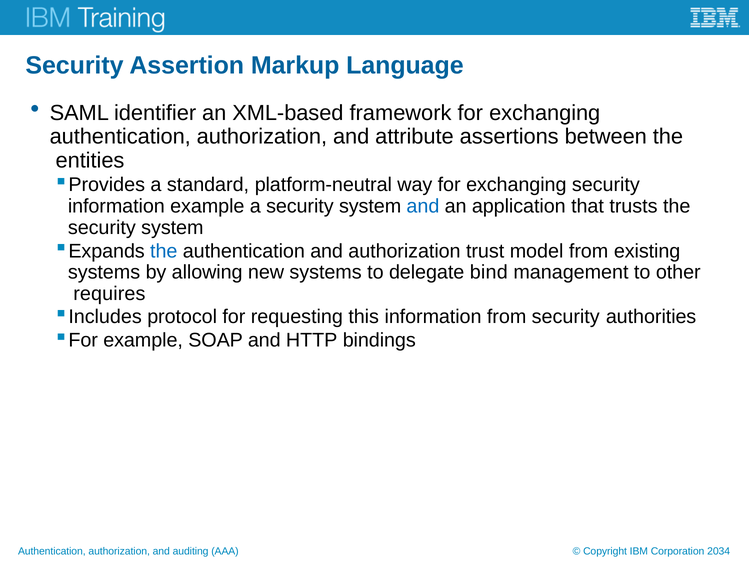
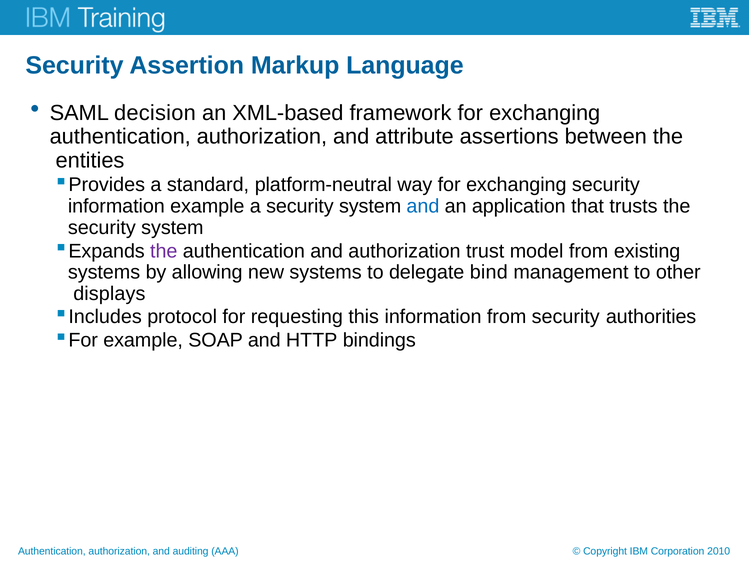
identifier: identifier -> decision
the at (164, 251) colour: blue -> purple
requires: requires -> displays
2034: 2034 -> 2010
